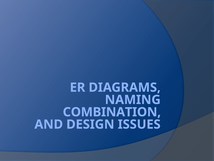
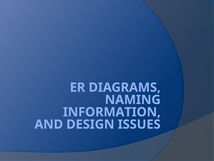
COMBINATION: COMBINATION -> INFORMATION
